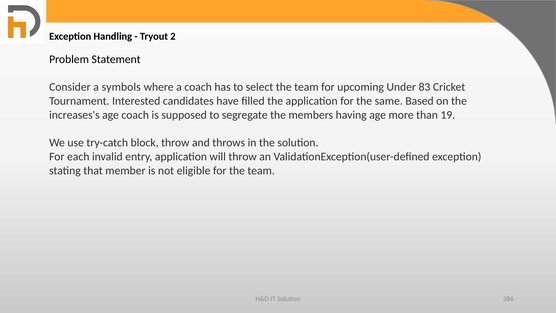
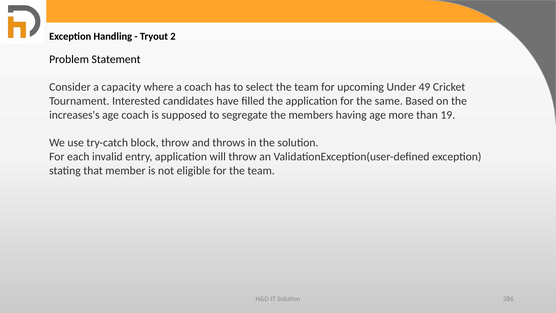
symbols: symbols -> capacity
83: 83 -> 49
